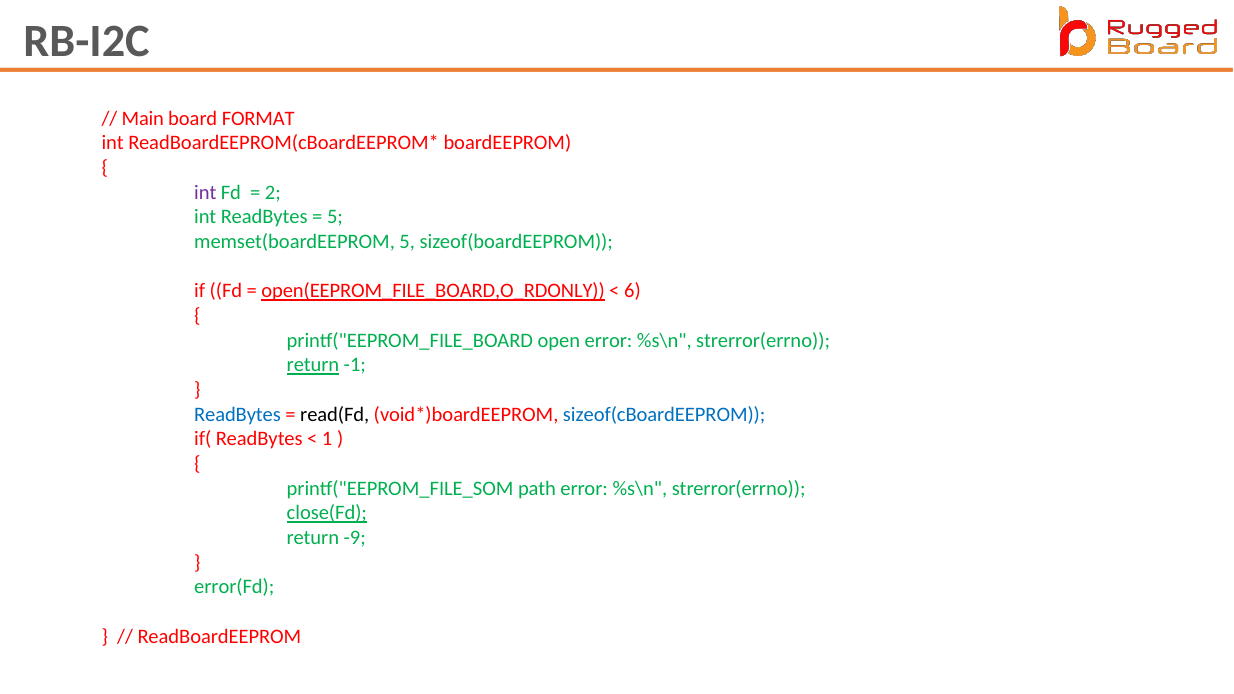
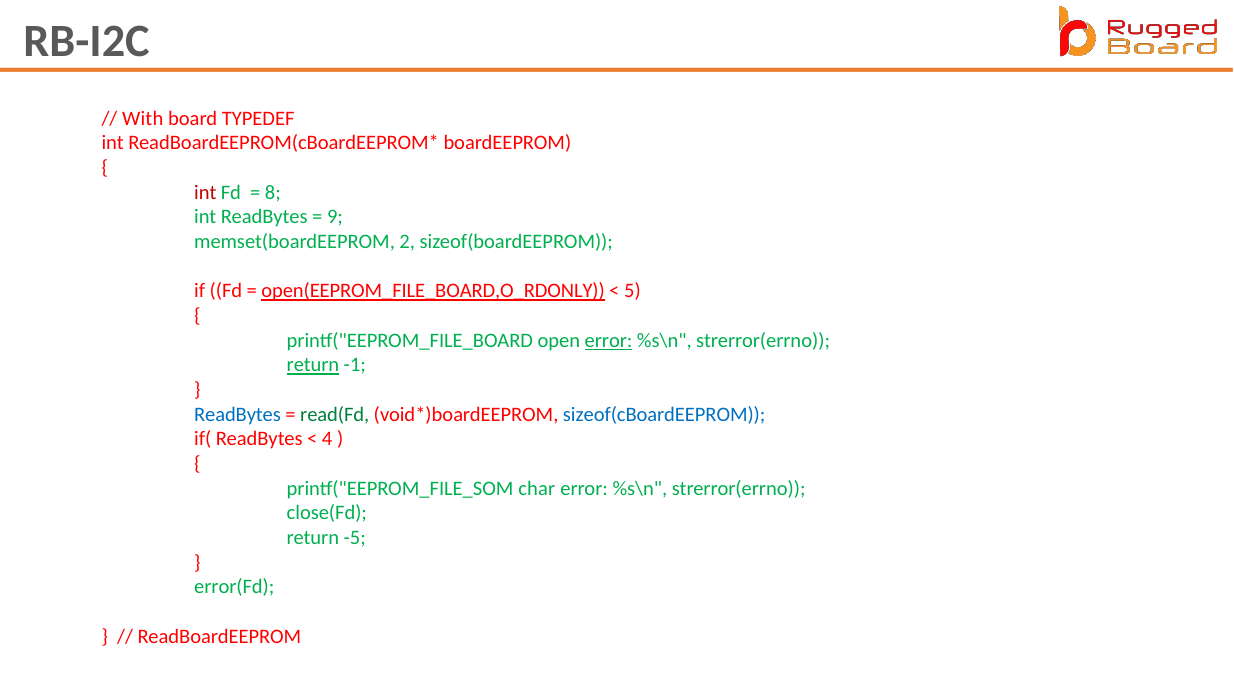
Main: Main -> With
FORMAT: FORMAT -> TYPEDEF
int at (205, 193) colour: purple -> red
2: 2 -> 8
5 at (335, 217): 5 -> 9
memset(boardEEPROM 5: 5 -> 2
6: 6 -> 5
error at (609, 341) underline: none -> present
read(Fd colour: black -> green
1: 1 -> 4
path: path -> char
close(Fd underline: present -> none
-9: -9 -> -5
